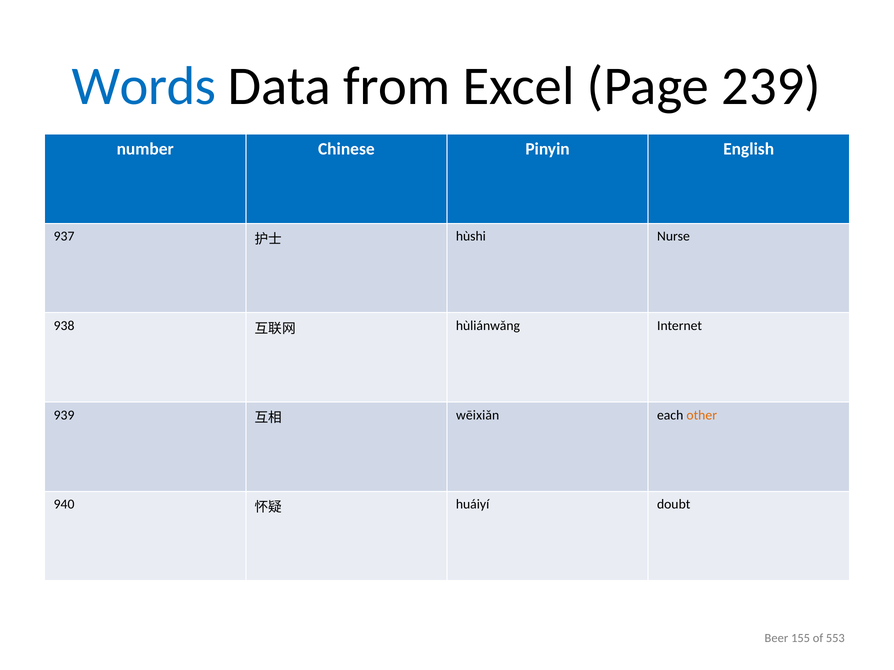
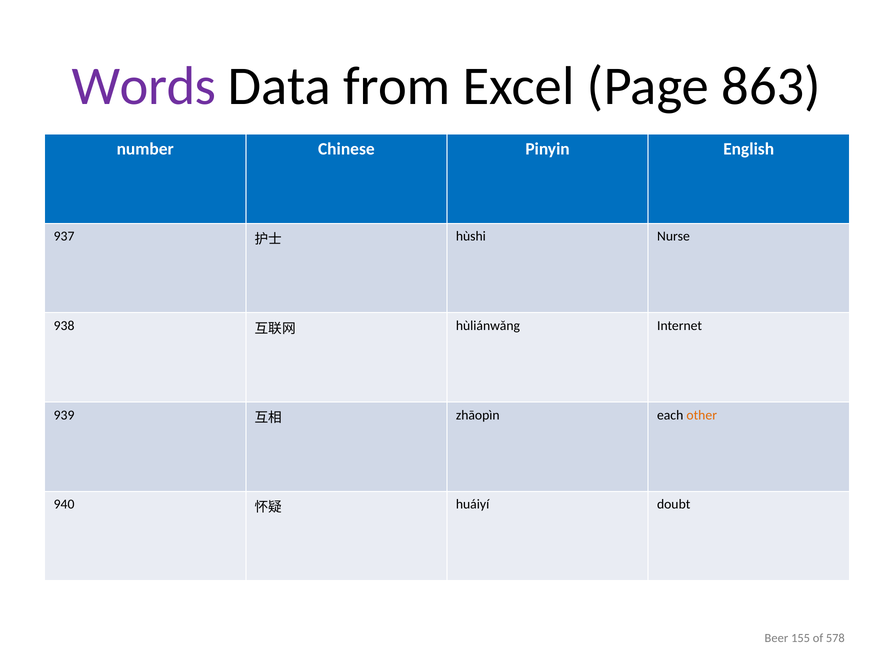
Words colour: blue -> purple
239: 239 -> 863
wēixiǎn: wēixiǎn -> zhāopìn
553: 553 -> 578
